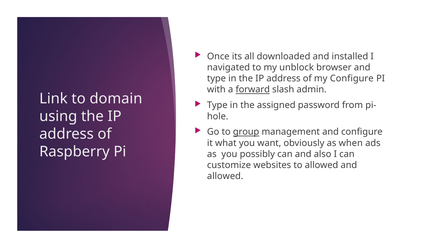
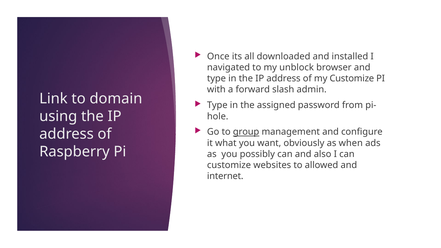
my Configure: Configure -> Customize
forward underline: present -> none
allowed at (225, 176): allowed -> internet
